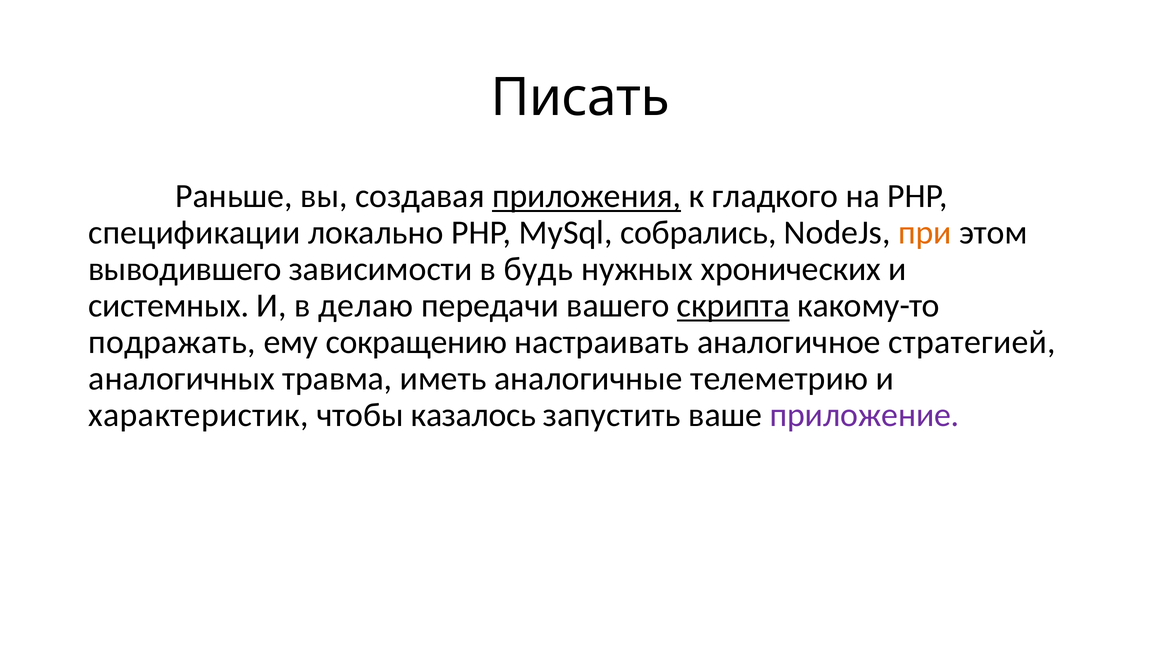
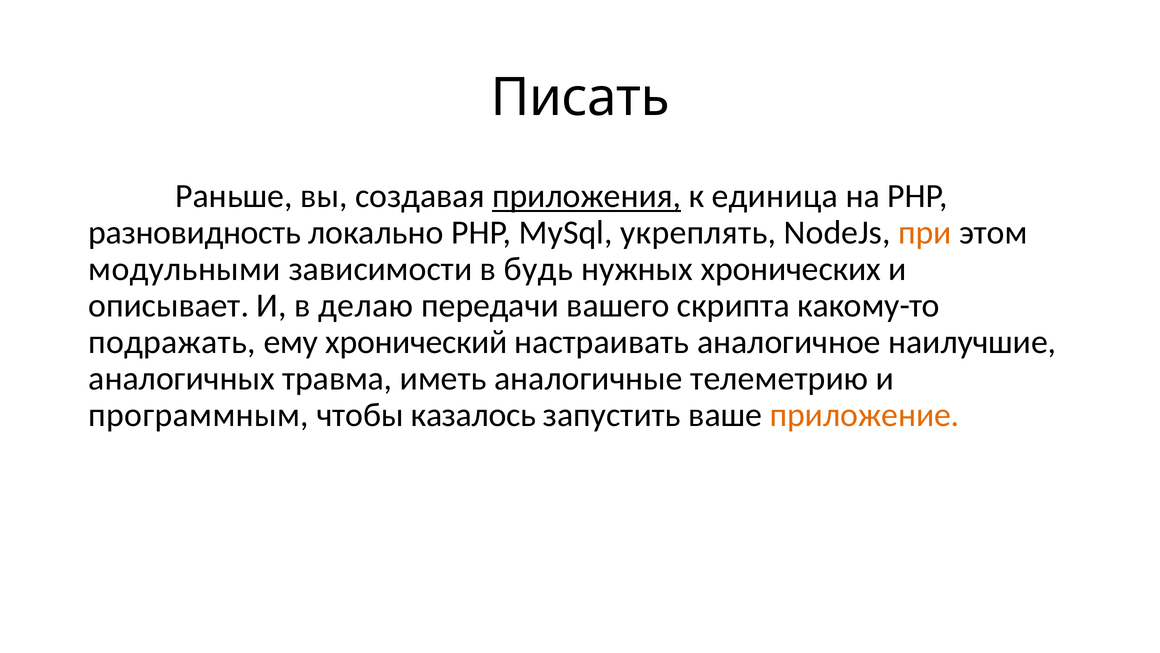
гладкого: гладкого -> единица
спецификации: спецификации -> разновидность
собрались: собрались -> укреплять
выводившего: выводившего -> модульными
системных: системных -> описывает
скрипта underline: present -> none
сокращению: сокращению -> хронический
стратегией: стратегией -> наилучшие
характеристик: характеристик -> программным
приложение colour: purple -> orange
